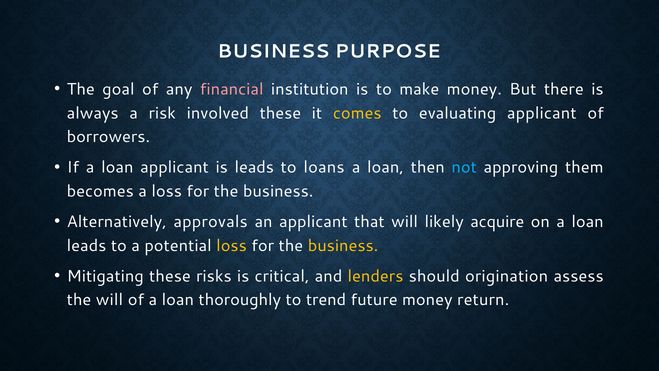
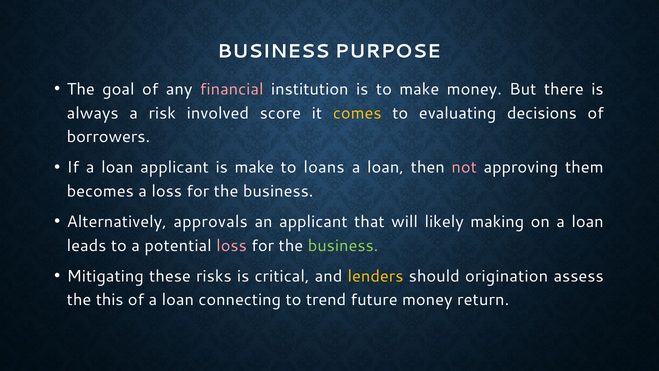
involved these: these -> score
evaluating applicant: applicant -> decisions
is leads: leads -> make
not colour: light blue -> pink
acquire: acquire -> making
loss at (232, 245) colour: yellow -> pink
business at (343, 245) colour: yellow -> light green
the will: will -> this
thoroughly: thoroughly -> connecting
